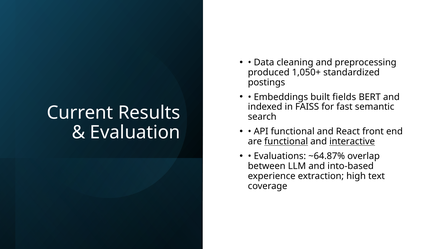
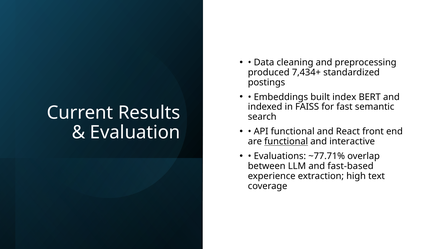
1,050+: 1,050+ -> 7,434+
fields: fields -> index
interactive underline: present -> none
~64.87%: ~64.87% -> ~77.71%
into-based: into-based -> fast-based
